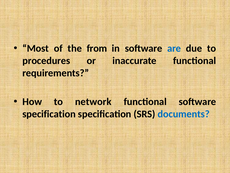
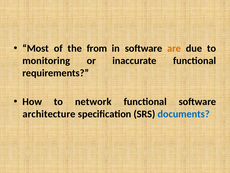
are colour: blue -> orange
procedures: procedures -> monitoring
specification at (49, 114): specification -> architecture
